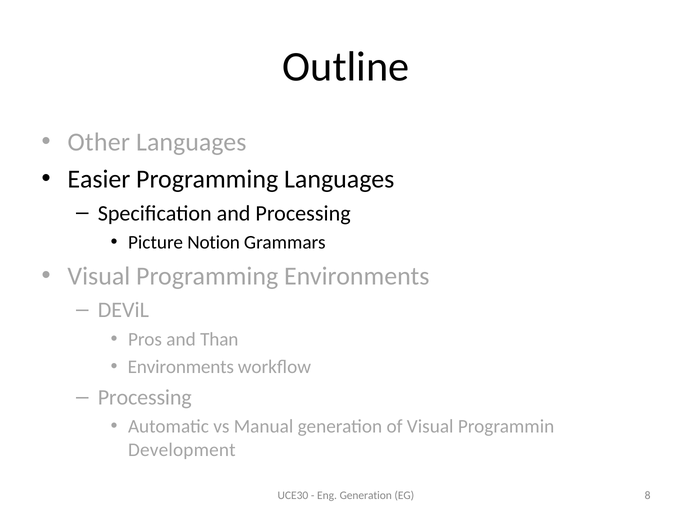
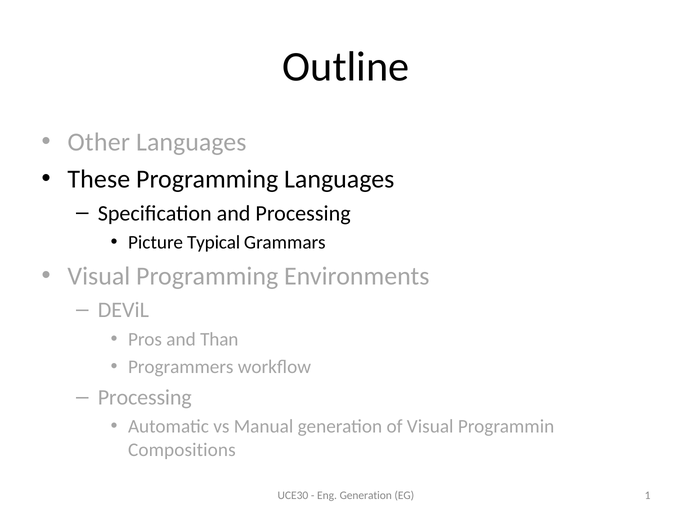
Easier: Easier -> These
Notion: Notion -> Typical
Environments at (181, 367): Environments -> Programmers
Development: Development -> Compositions
8: 8 -> 1
